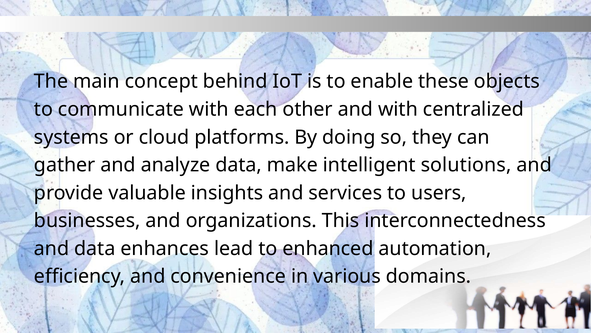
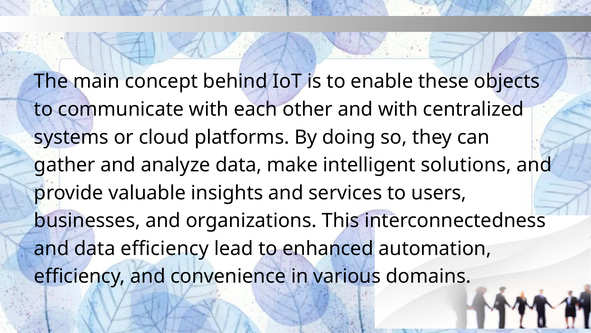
data enhances: enhances -> eﬃciency
